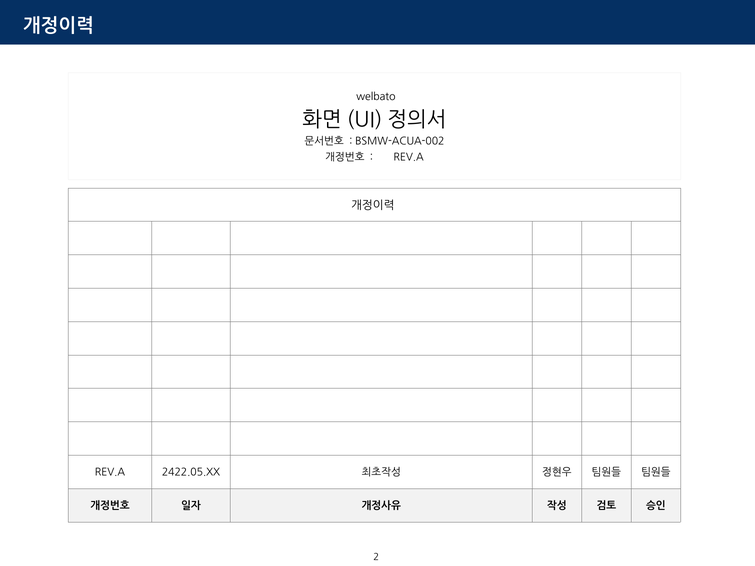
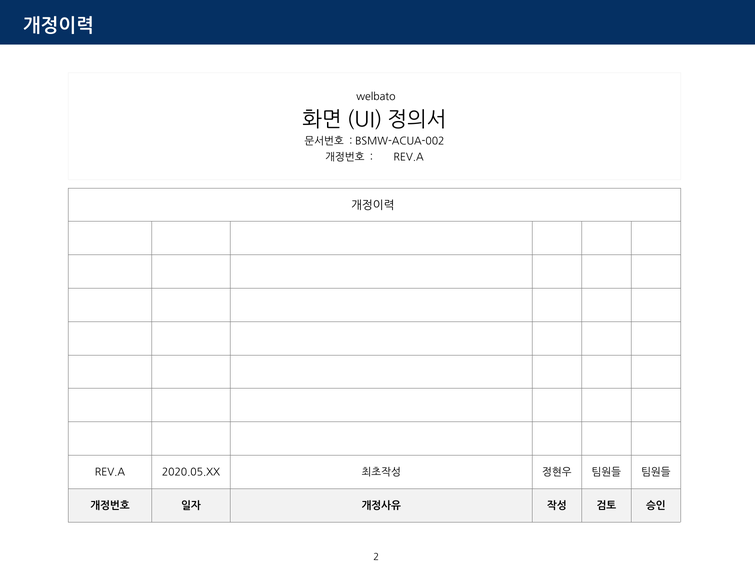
2422.05.XX: 2422.05.XX -> 2020.05.XX
